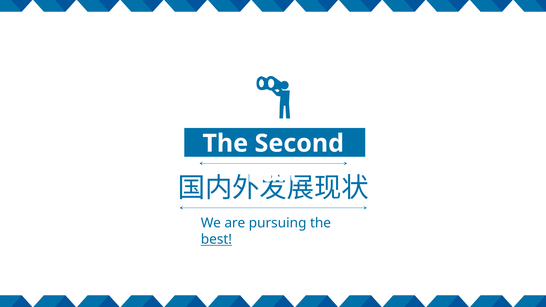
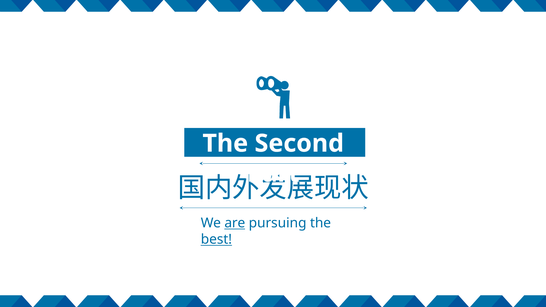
are underline: none -> present
